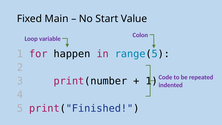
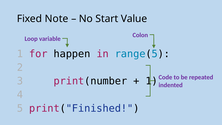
Main: Main -> Note
